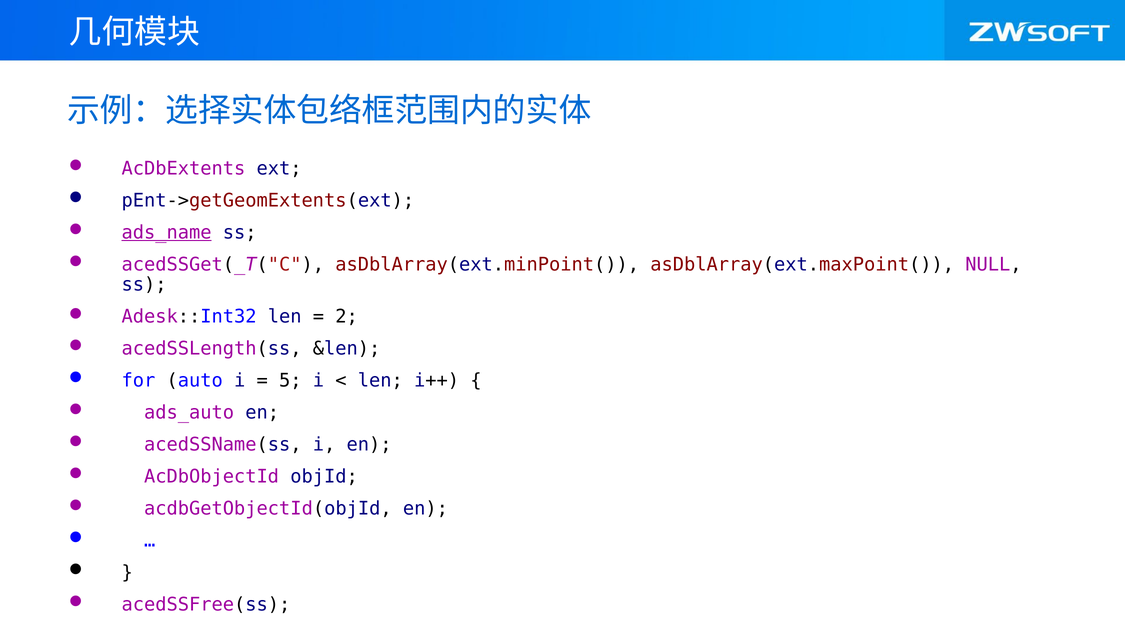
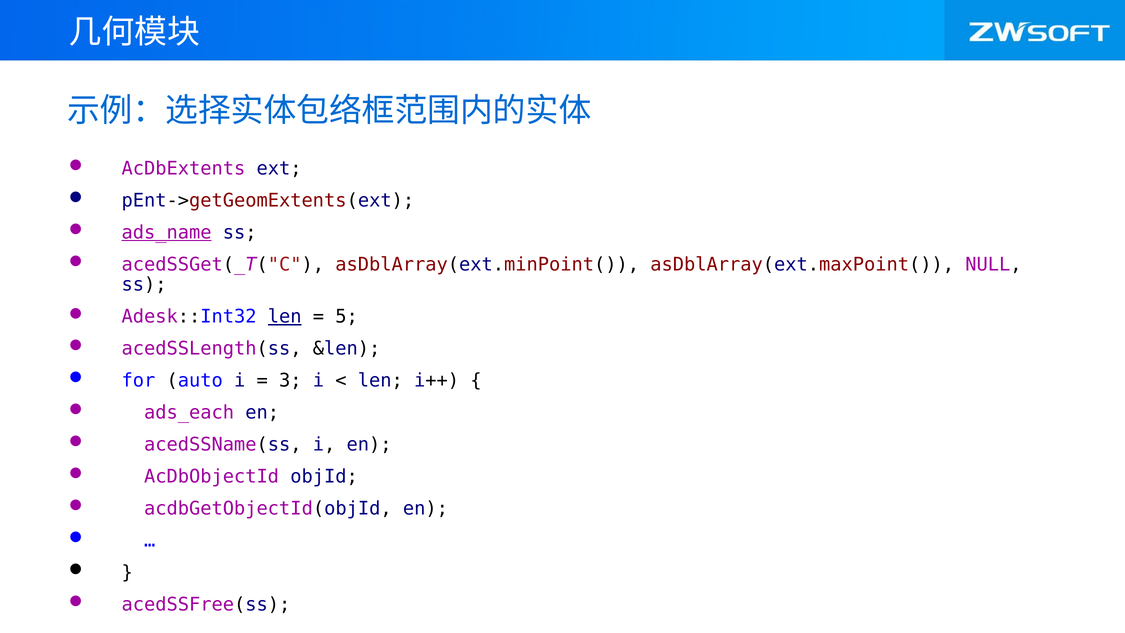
len at (285, 317) underline: none -> present
2: 2 -> 5
5: 5 -> 3
ads_auto: ads_auto -> ads_each
